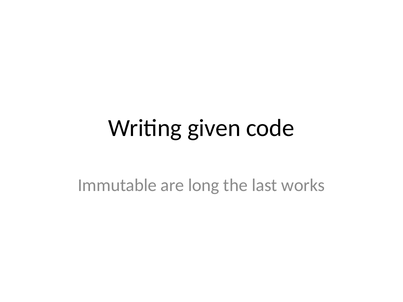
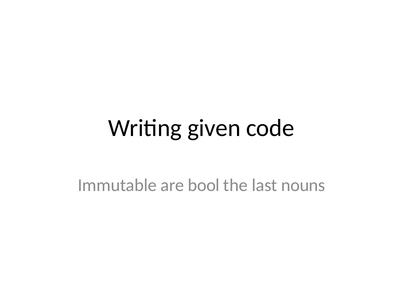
long: long -> bool
works: works -> nouns
